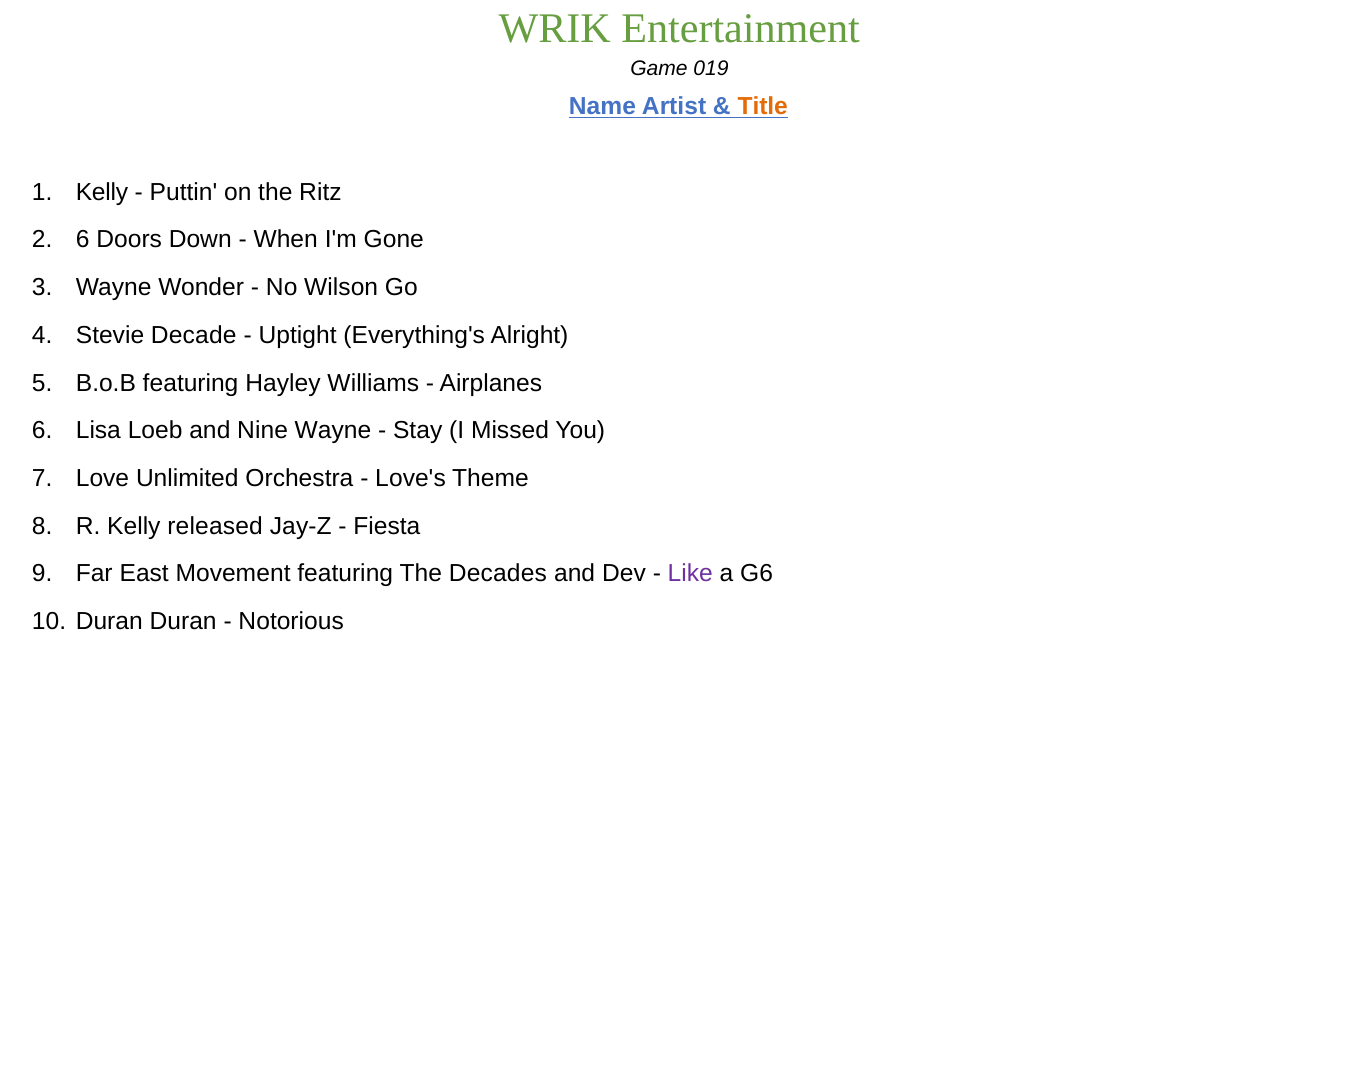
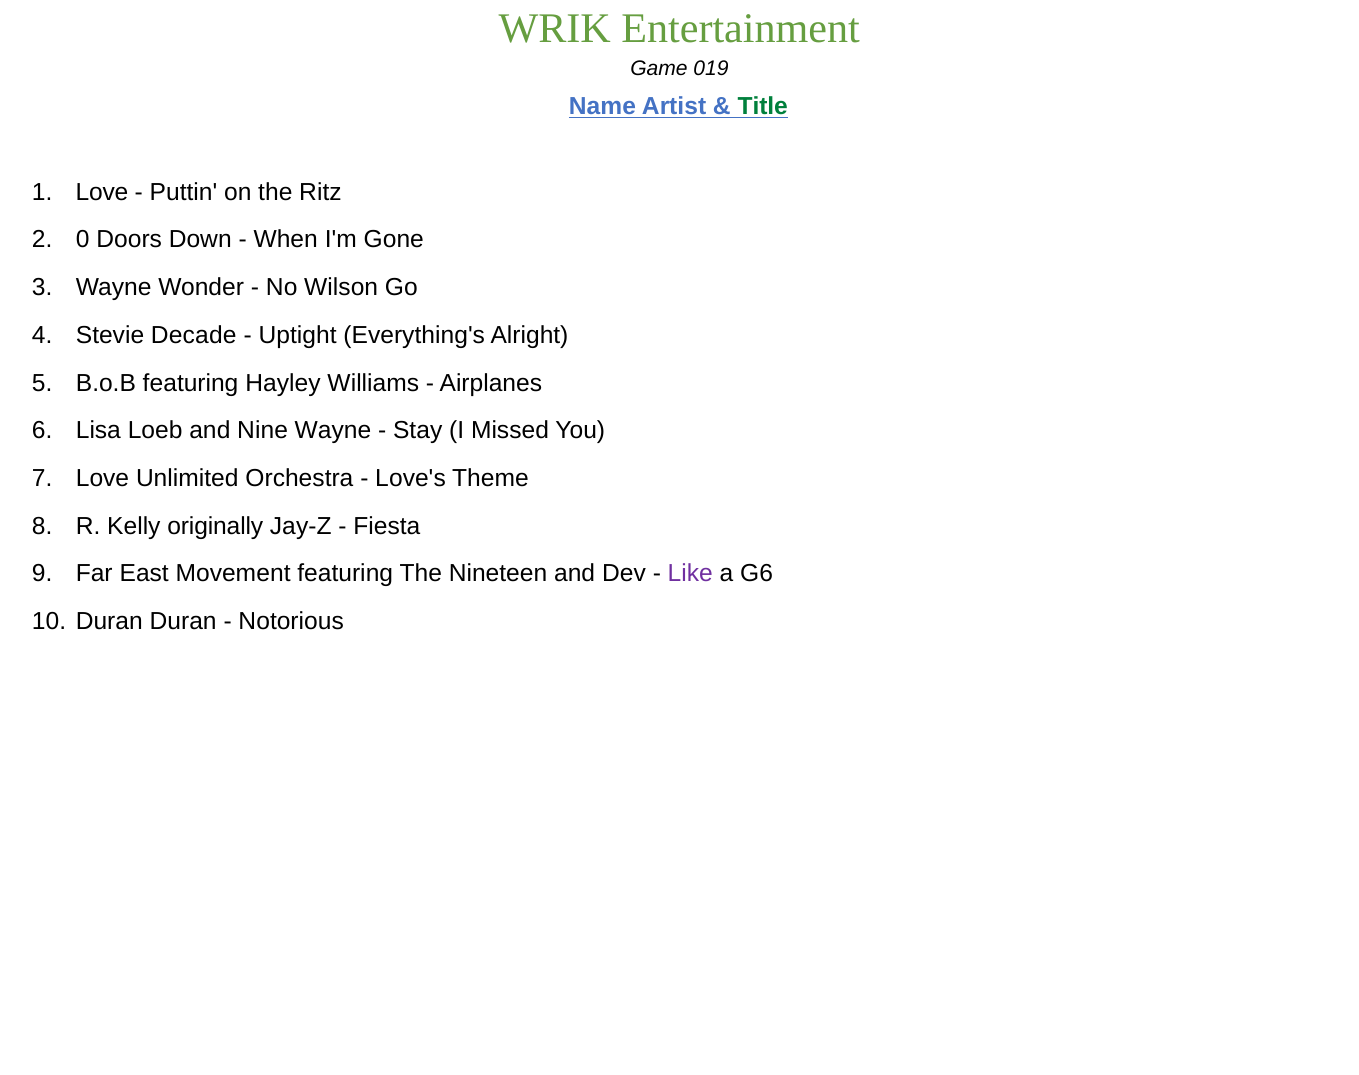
Title colour: orange -> green
Kelly at (102, 192): Kelly -> Love
6 at (83, 240): 6 -> 0
released: released -> originally
Decades: Decades -> Nineteen
